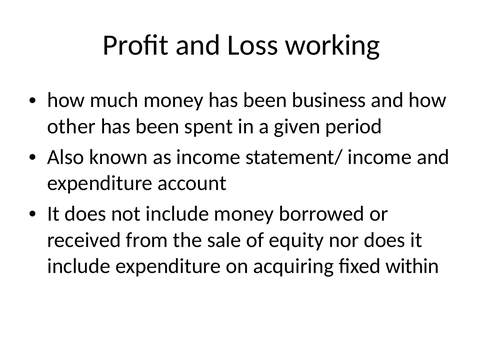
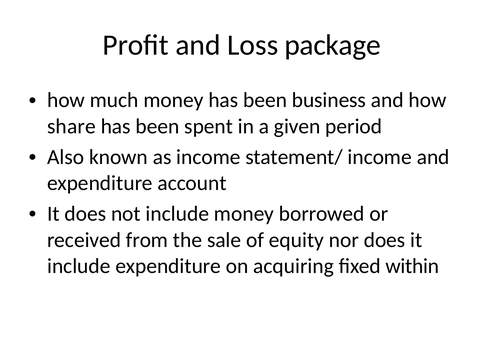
working: working -> package
other: other -> share
